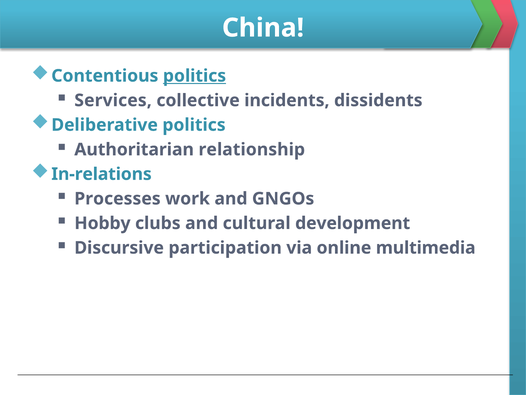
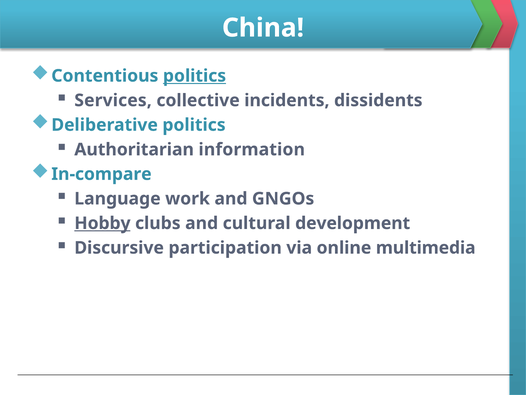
relationship: relationship -> information
In-relations: In-relations -> In-compare
Processes: Processes -> Language
Hobby underline: none -> present
